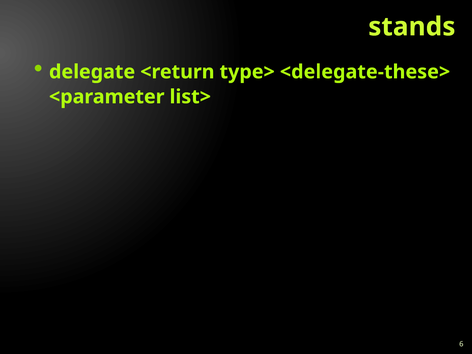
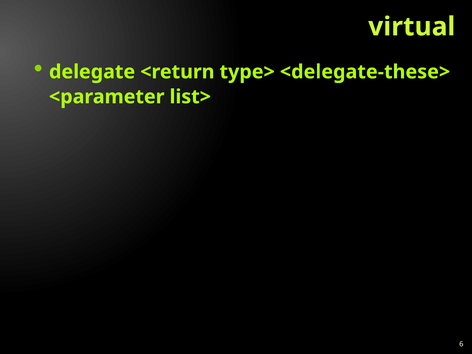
stands: stands -> virtual
